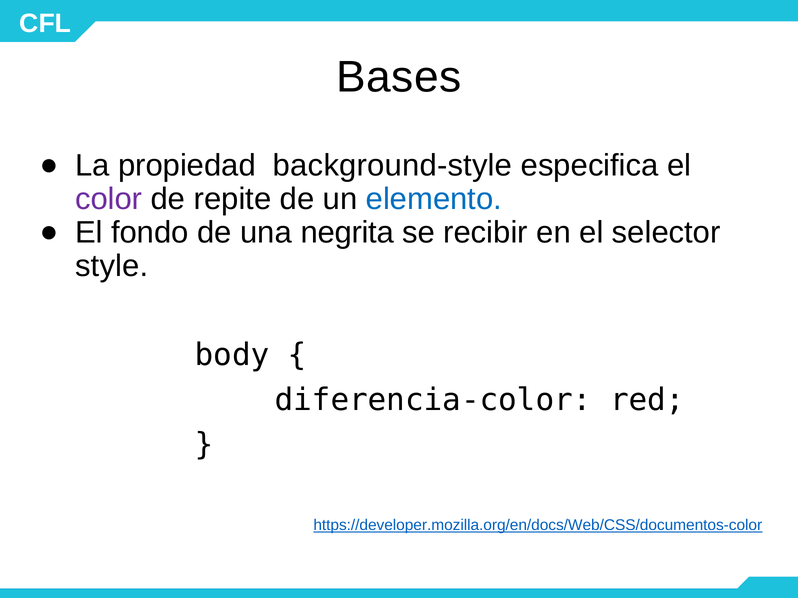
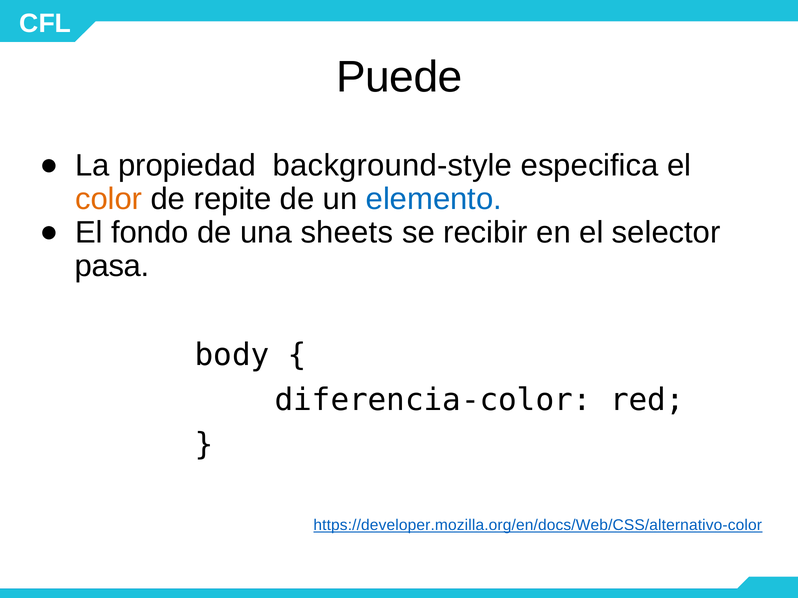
Bases: Bases -> Puede
color colour: purple -> orange
negrita: negrita -> sheets
style: style -> pasa
https://developer.mozilla.org/en/docs/Web/CSS/documentos-color: https://developer.mozilla.org/en/docs/Web/CSS/documentos-color -> https://developer.mozilla.org/en/docs/Web/CSS/alternativo-color
